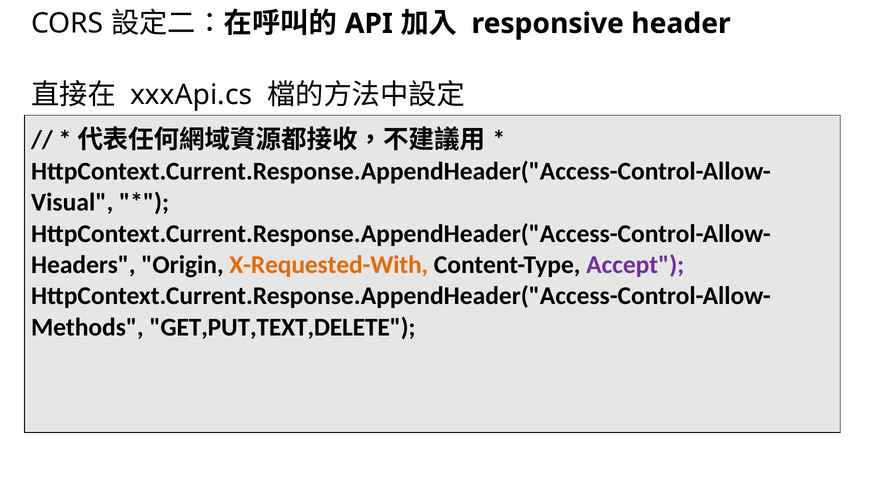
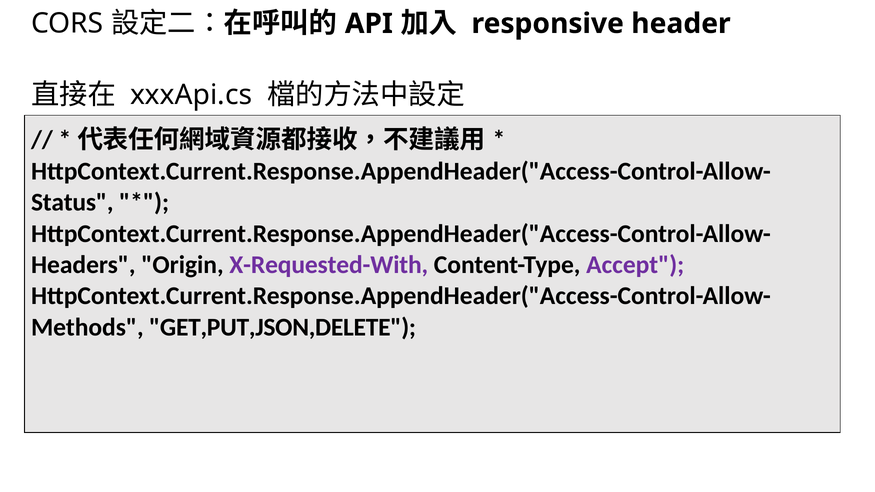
Visual: Visual -> Status
X-Requested-With colour: orange -> purple
GET,PUT,TEXT,DELETE: GET,PUT,TEXT,DELETE -> GET,PUT,JSON,DELETE
